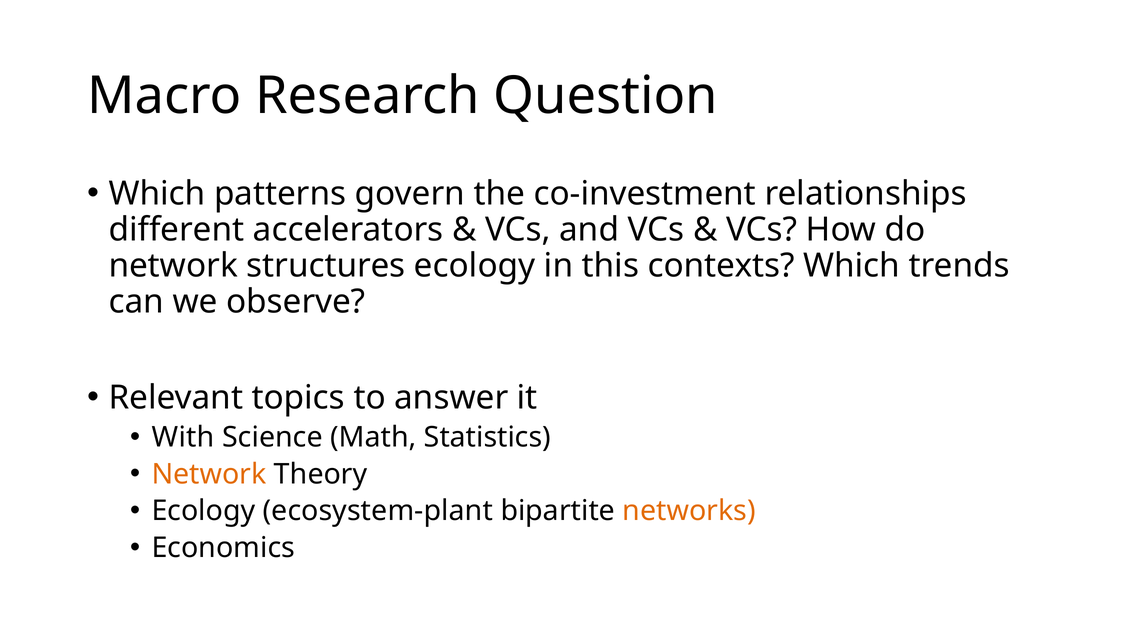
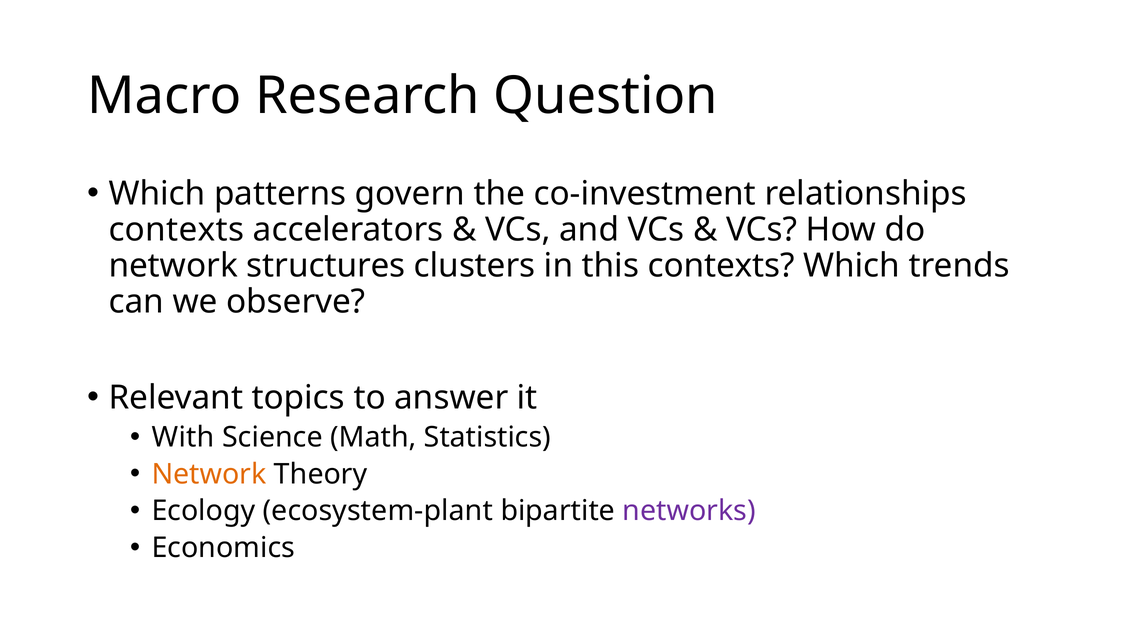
different at (176, 229): different -> contexts
structures ecology: ecology -> clusters
networks colour: orange -> purple
